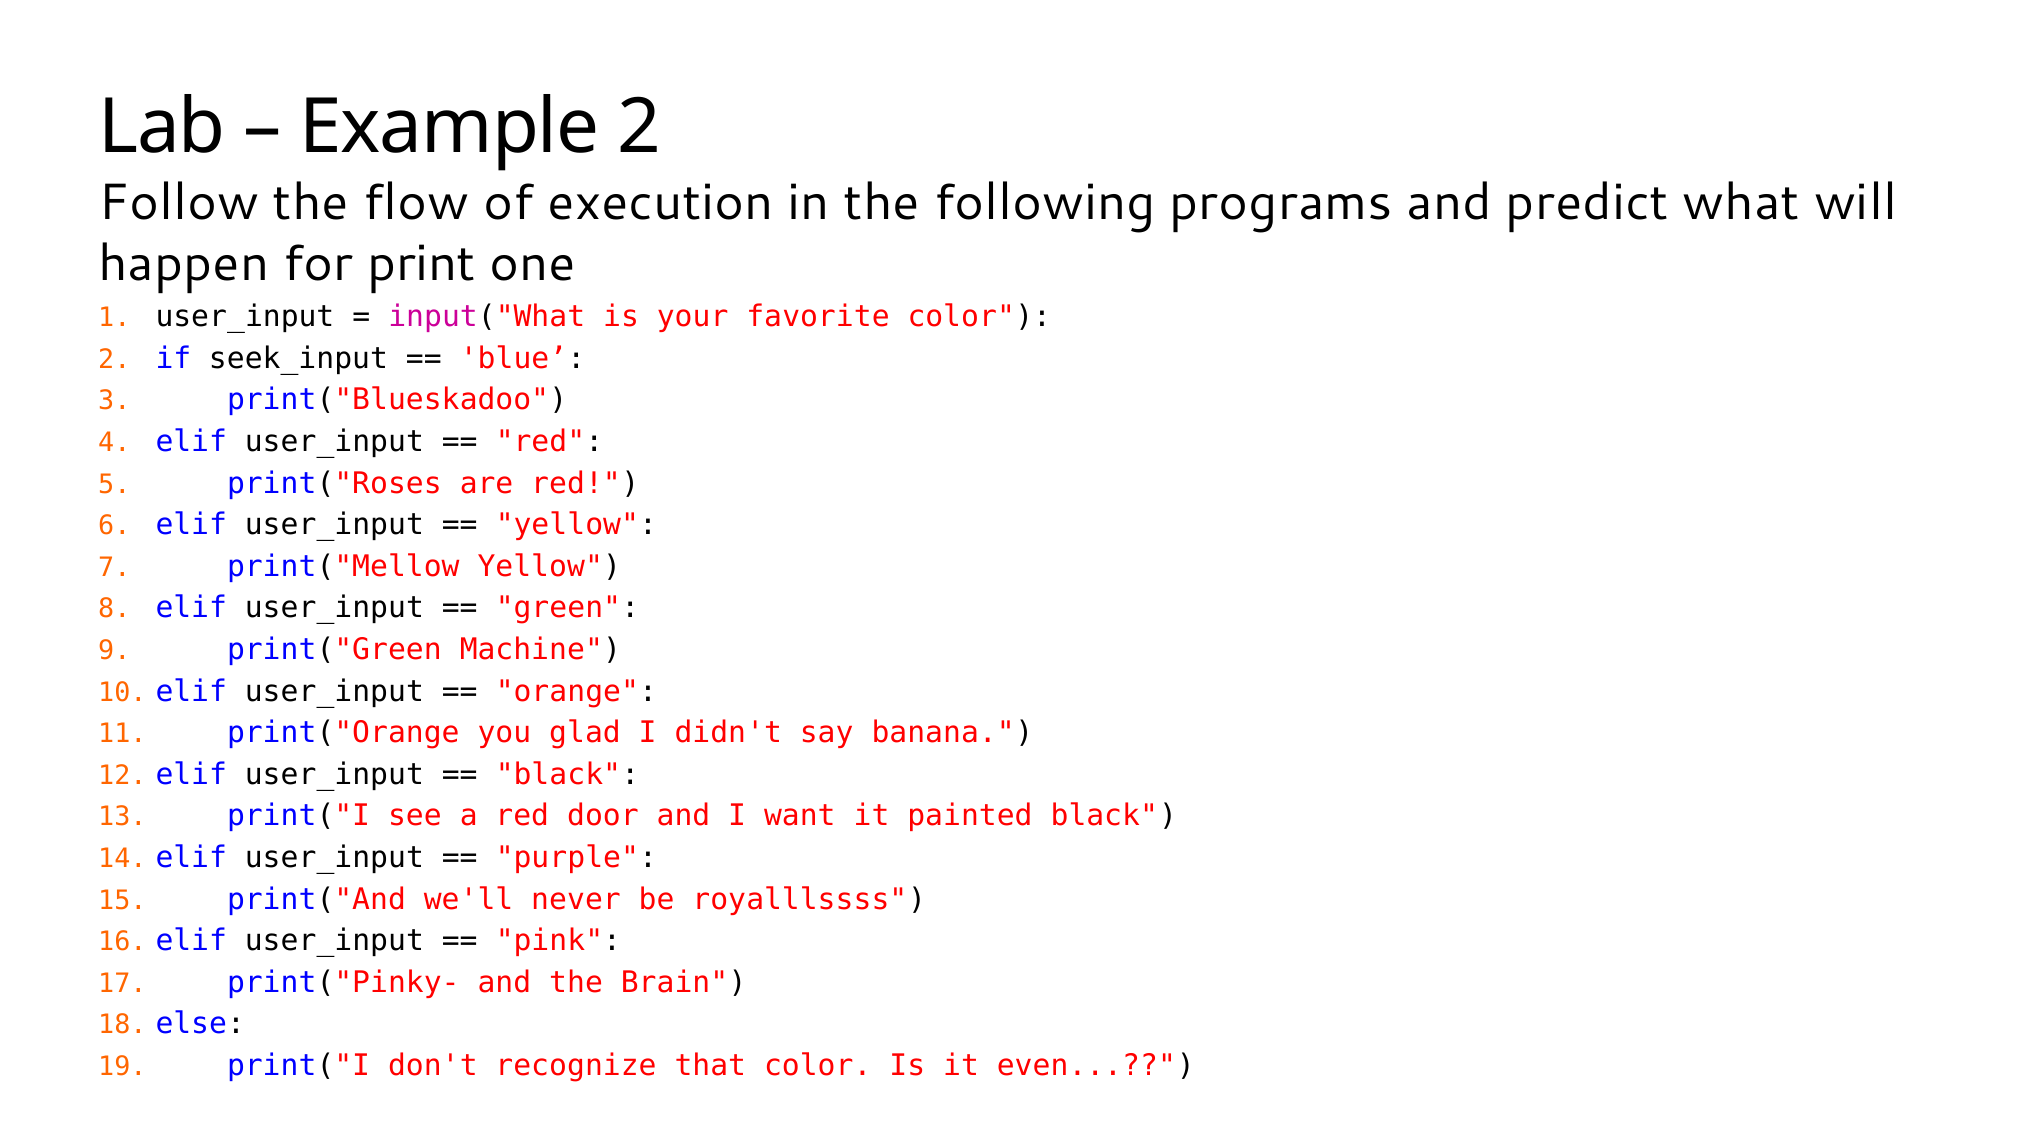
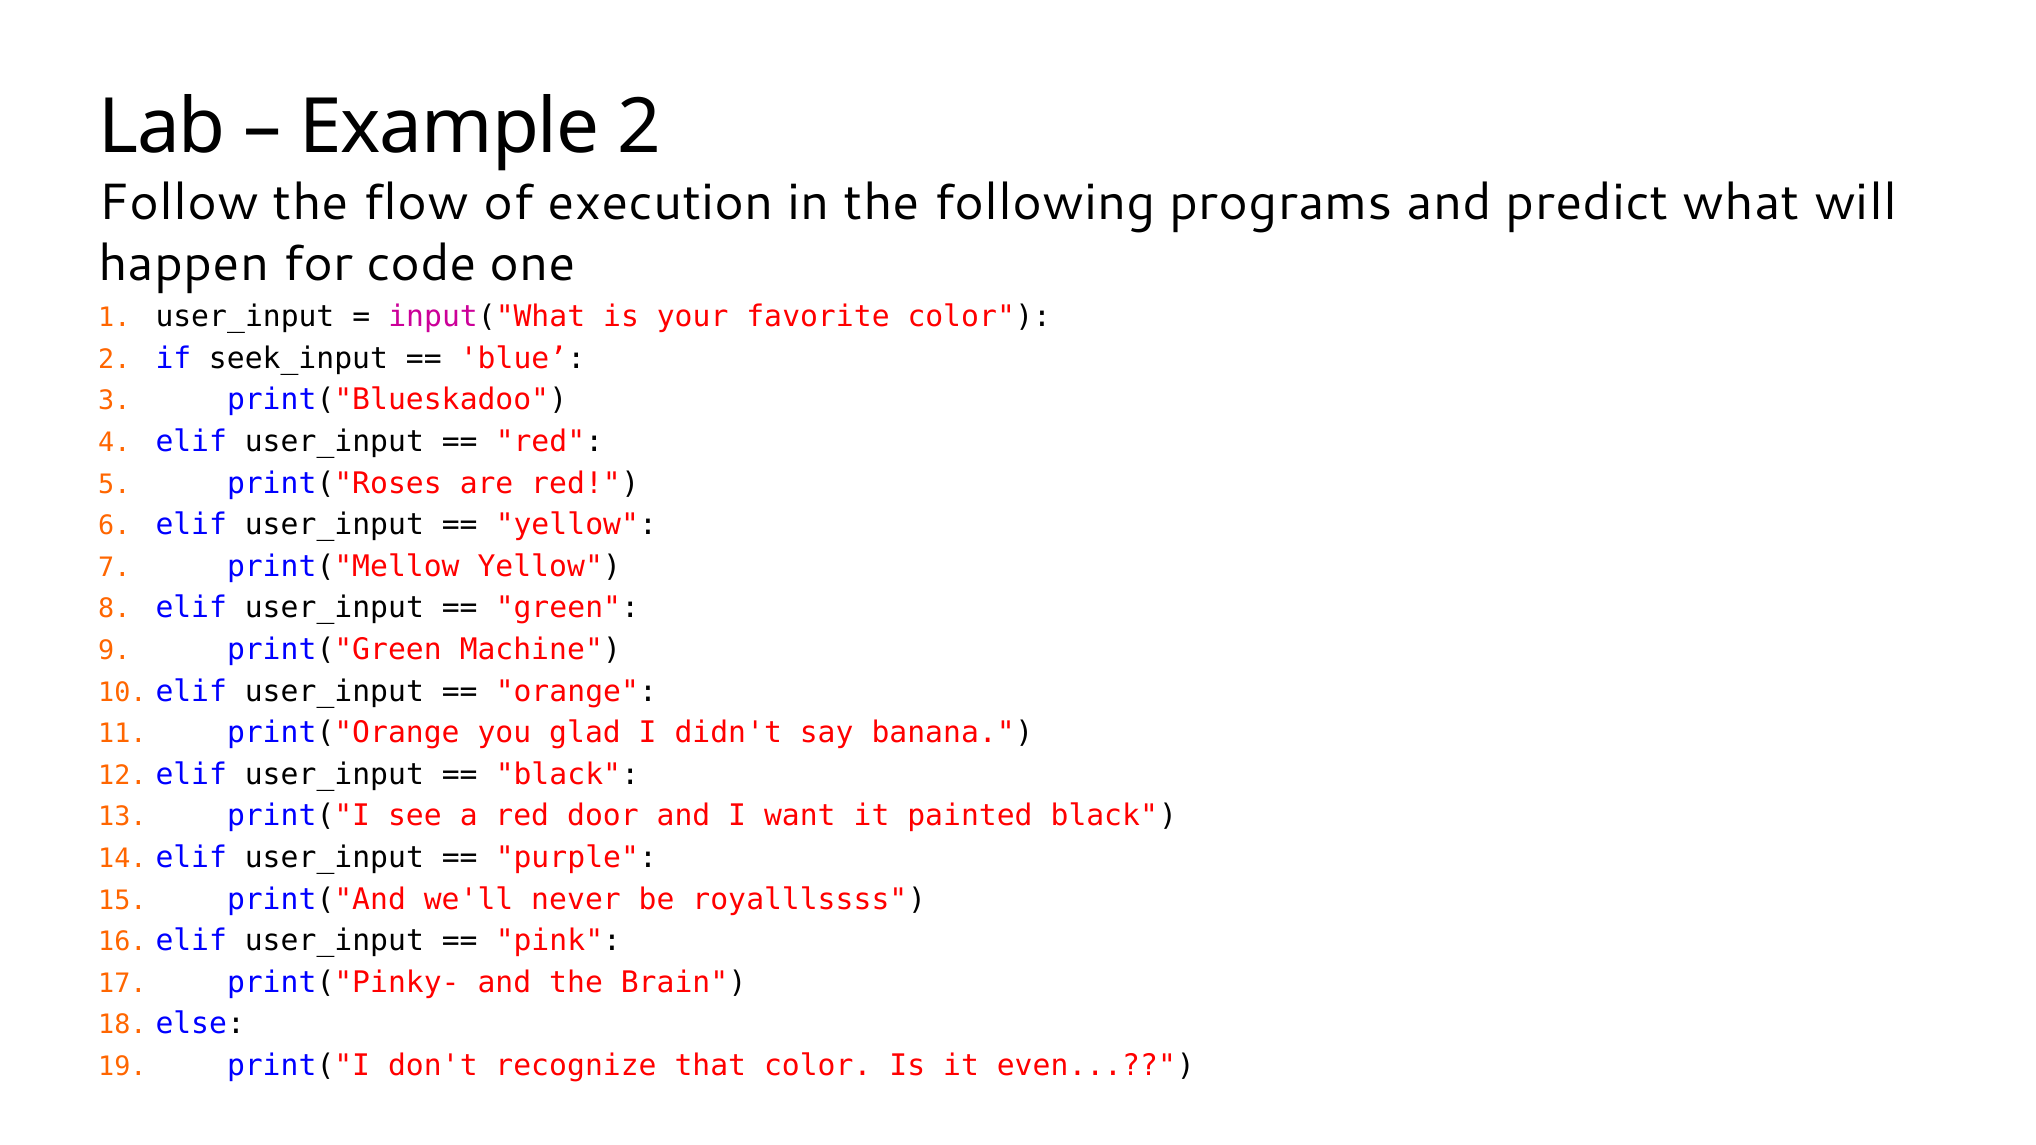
print: print -> code
